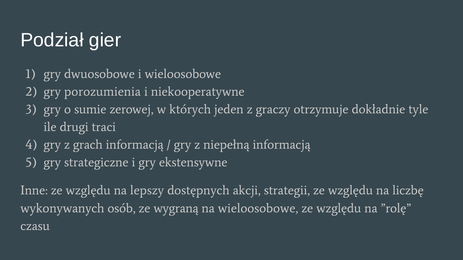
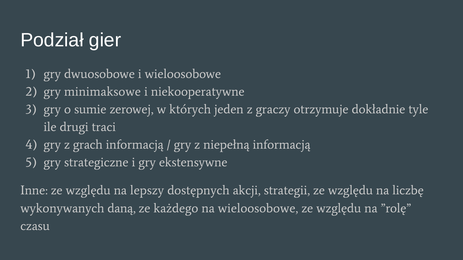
porozumienia: porozumienia -> minimaksowe
osób: osób -> daną
wygraną: wygraną -> każdego
